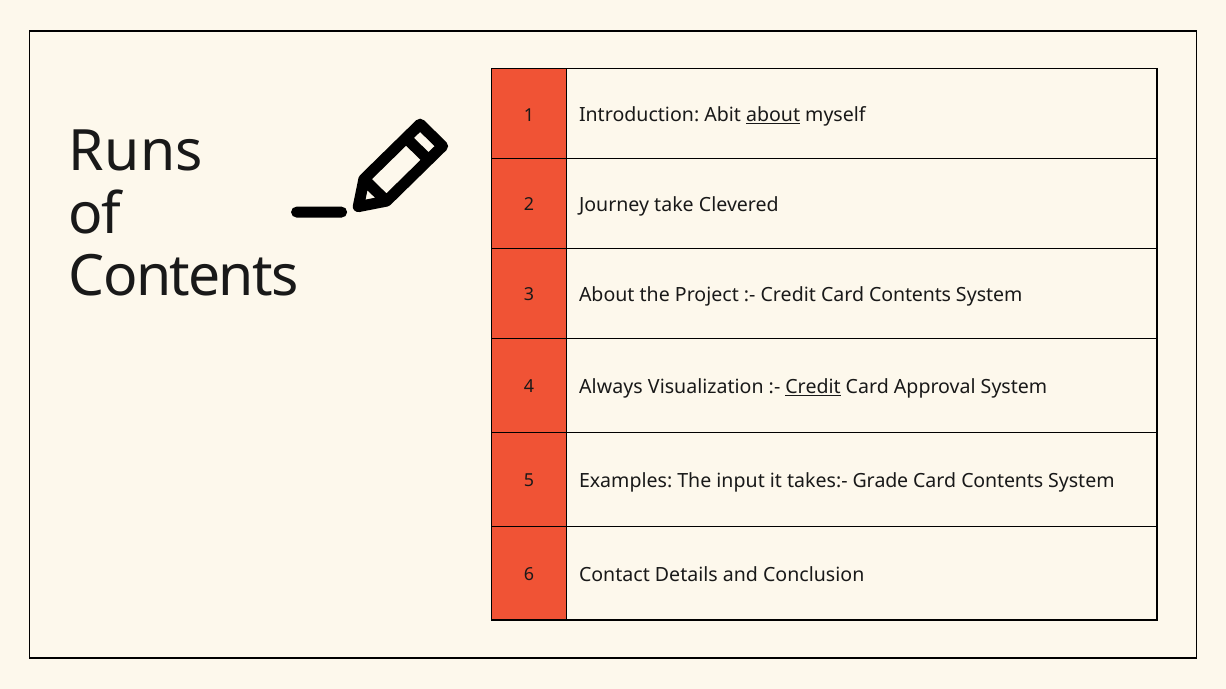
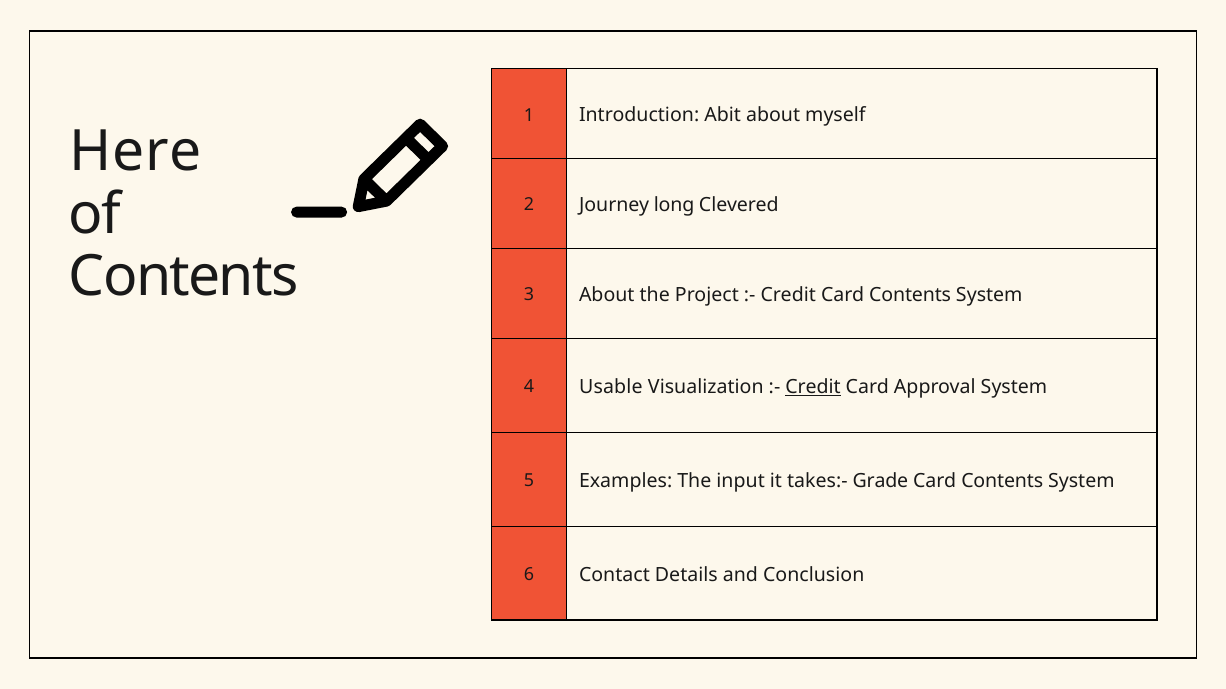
about at (773, 115) underline: present -> none
Runs: Runs -> Here
take: take -> long
Always: Always -> Usable
